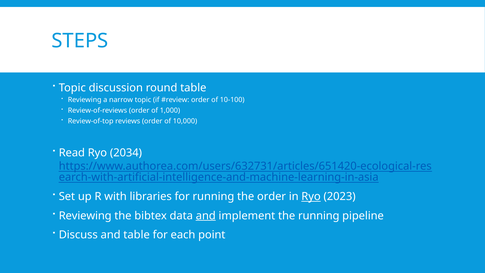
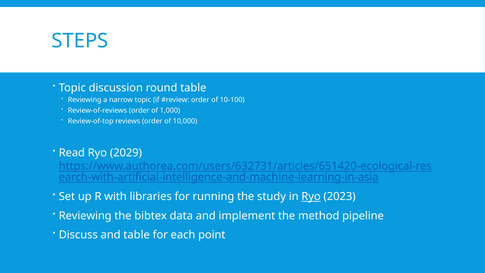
2034: 2034 -> 2029
the order: order -> study
and at (206, 216) underline: present -> none
the running: running -> method
